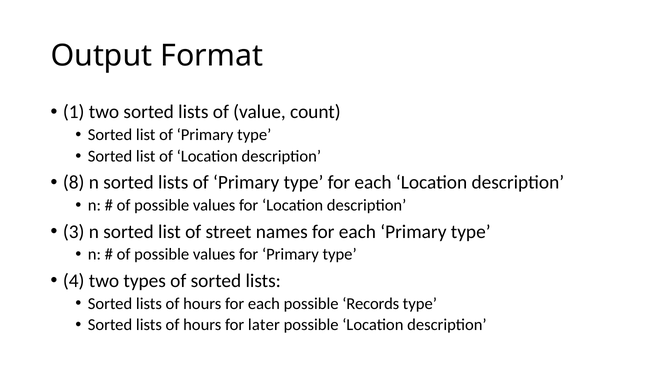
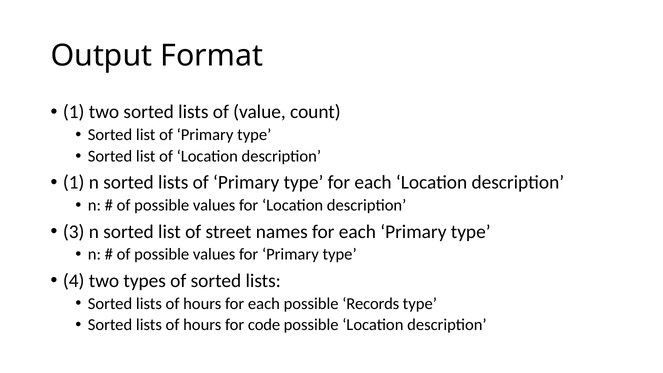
8 at (74, 182): 8 -> 1
later: later -> code
